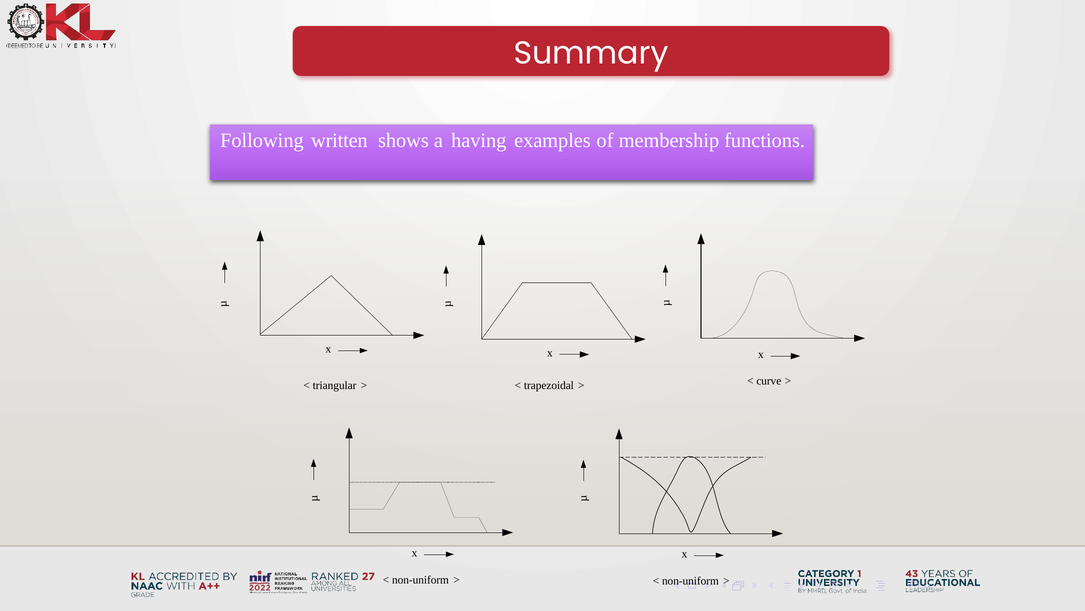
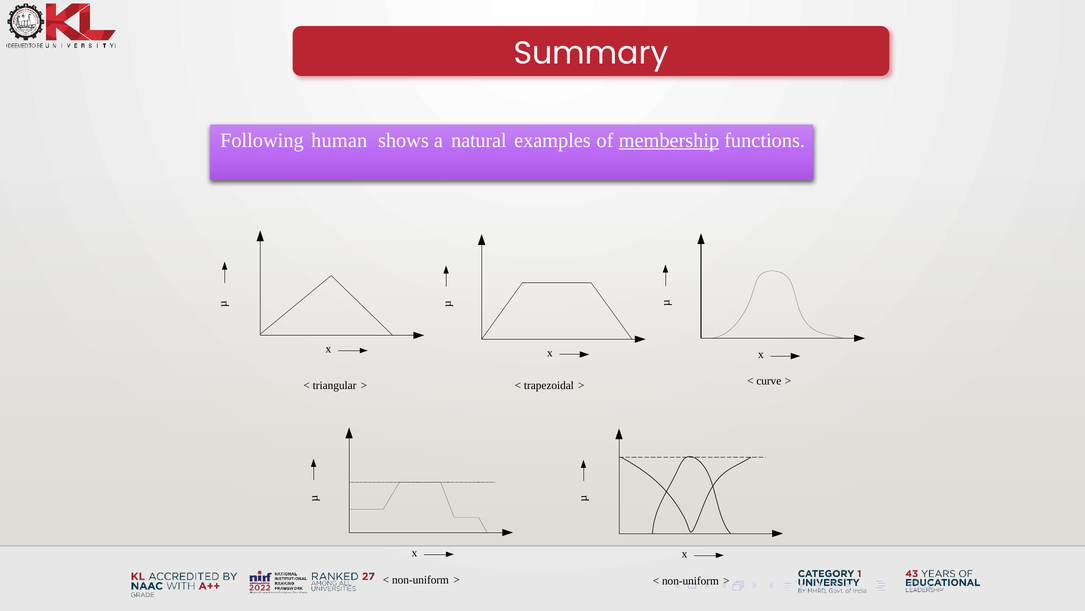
written: written -> human
having: having -> natural
membership underline: none -> present
